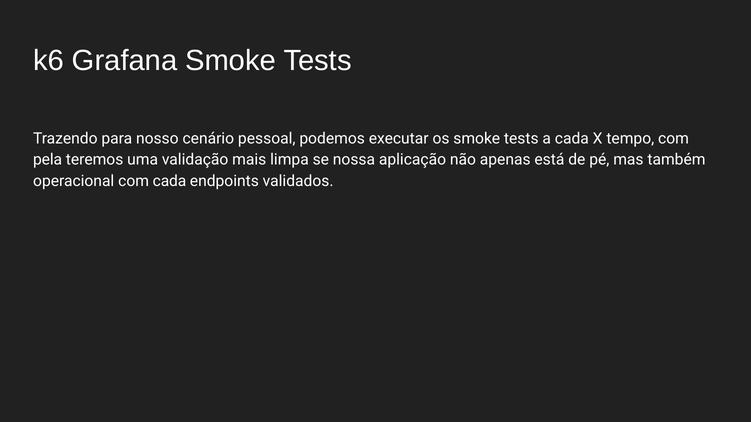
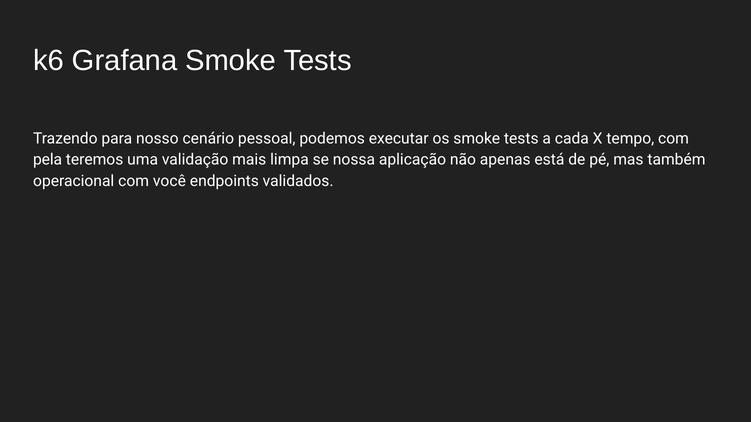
com cada: cada -> você
